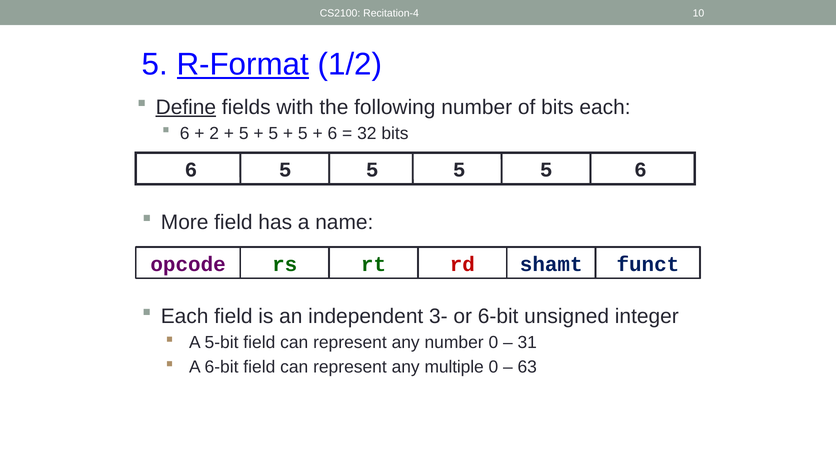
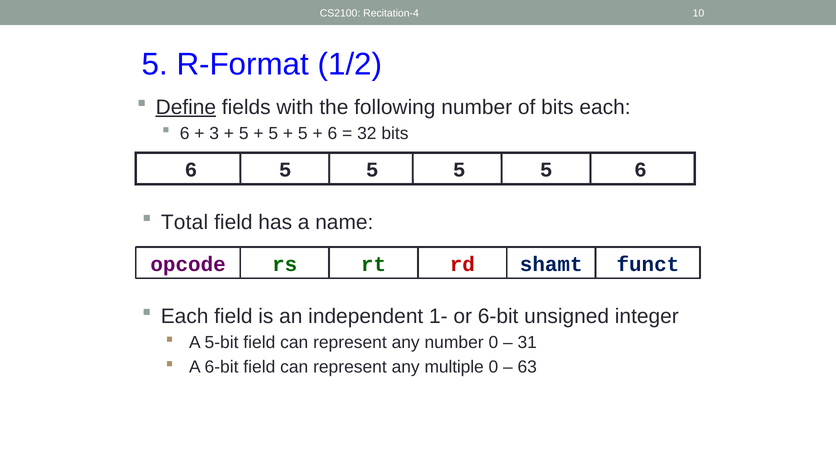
R-Format underline: present -> none
2: 2 -> 3
More: More -> Total
3-: 3- -> 1-
